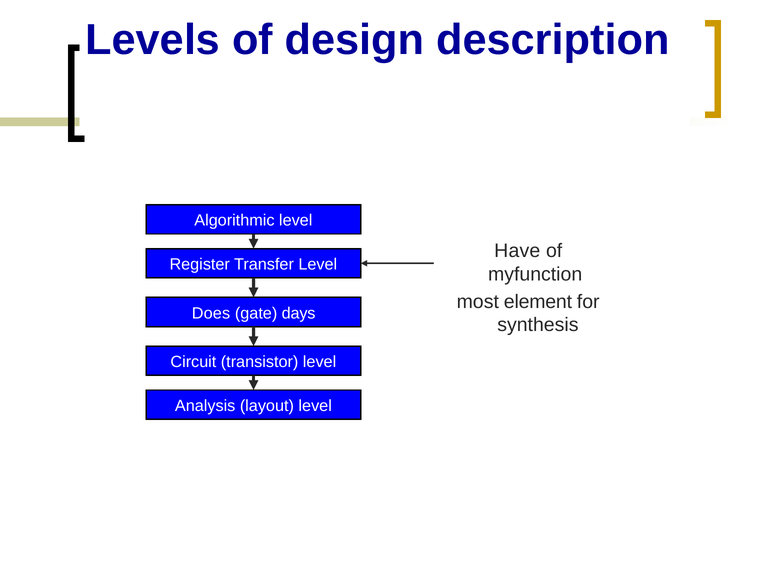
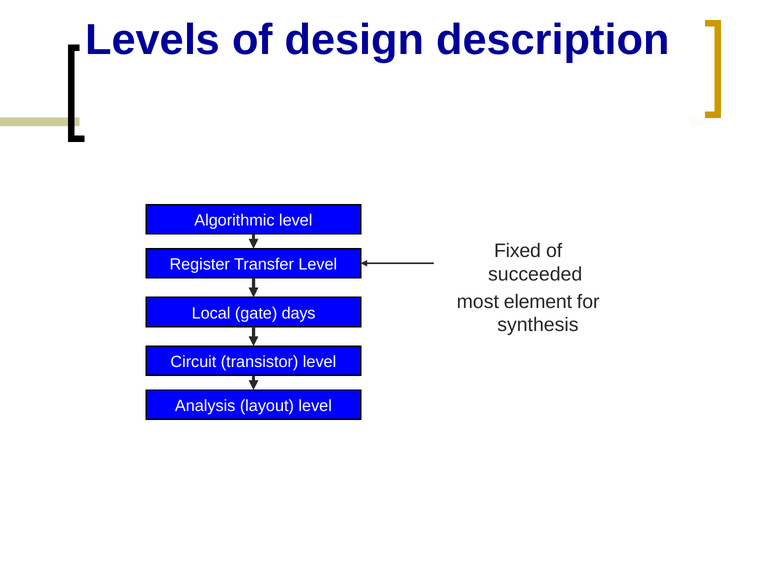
Have: Have -> Fixed
myfunction: myfunction -> succeeded
Does: Does -> Local
